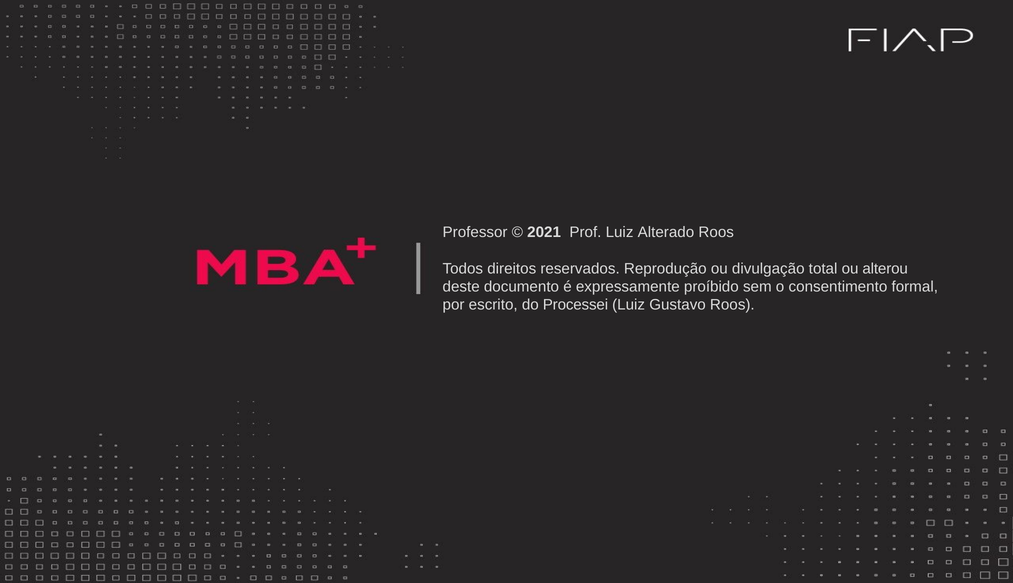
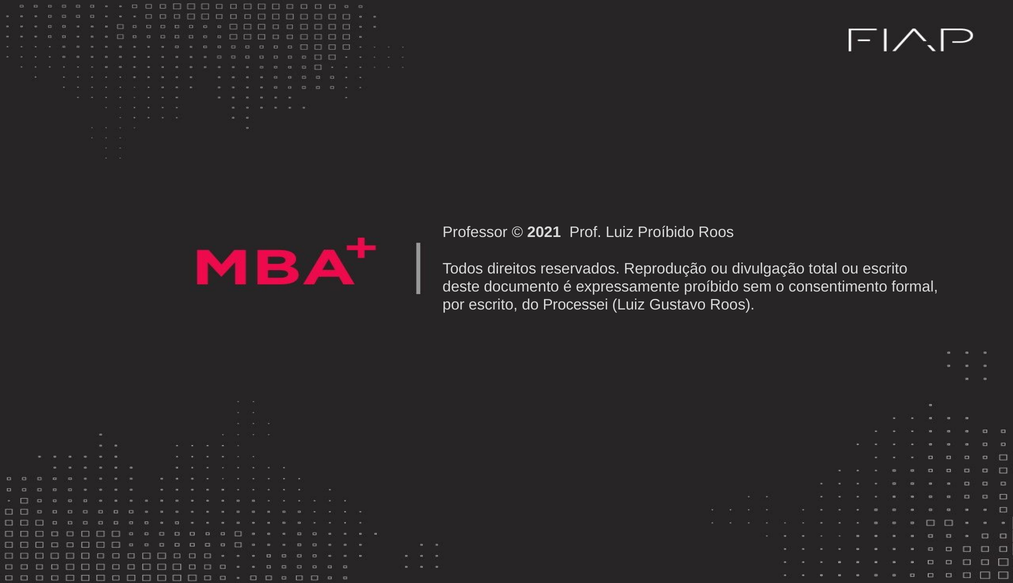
Luiz Alterado: Alterado -> Proíbido
ou alterou: alterou -> escrito
